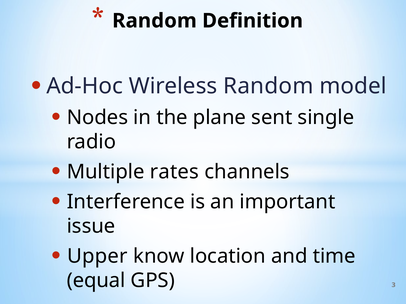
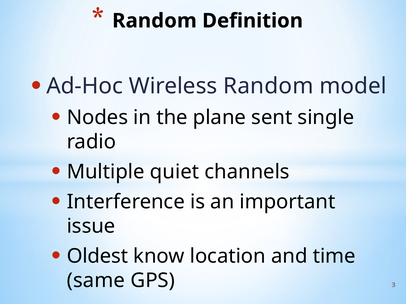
rates: rates -> quiet
Upper: Upper -> Oldest
equal: equal -> same
